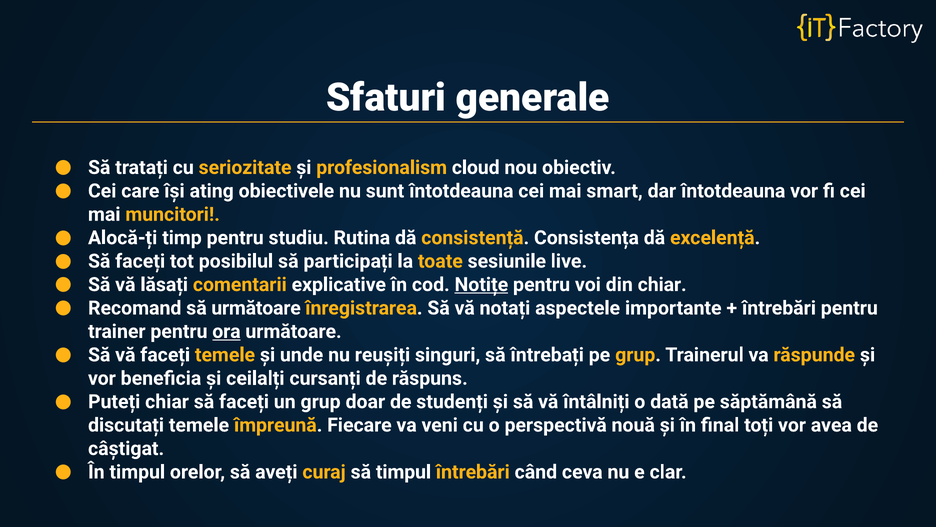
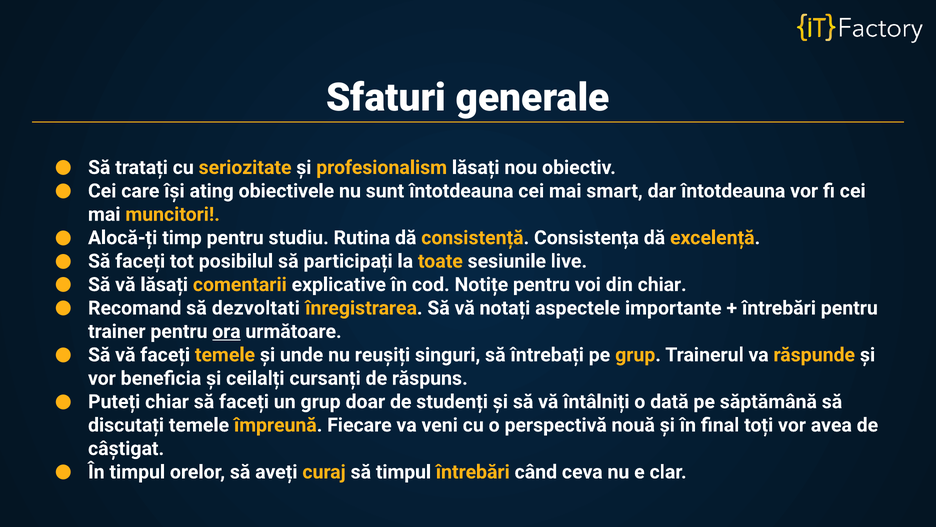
profesionalism cloud: cloud -> lăsați
Notițe underline: present -> none
să următoare: următoare -> dezvoltati
